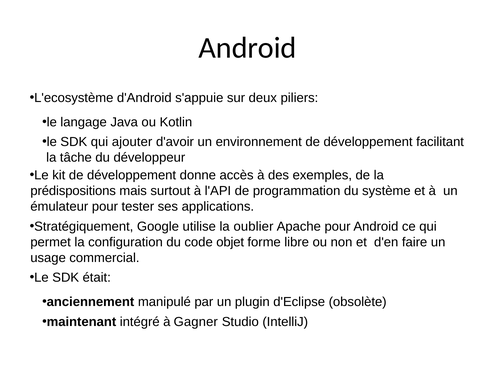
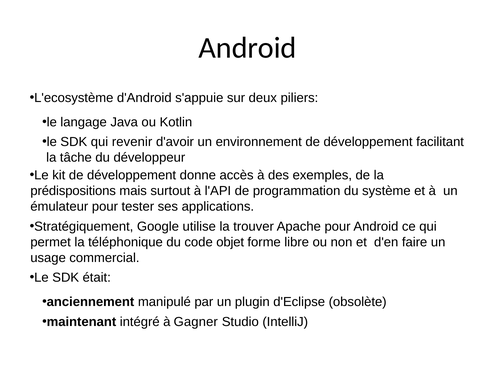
ajouter: ajouter -> revenir
oublier: oublier -> trouver
configuration: configuration -> téléphonique
